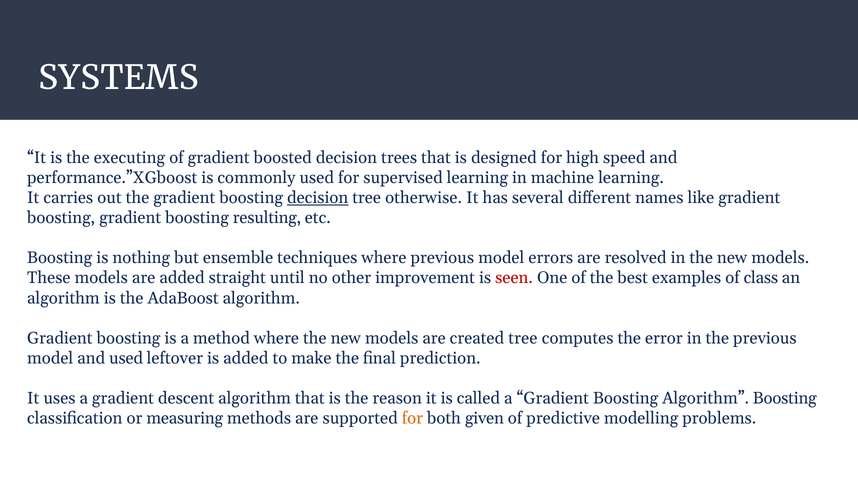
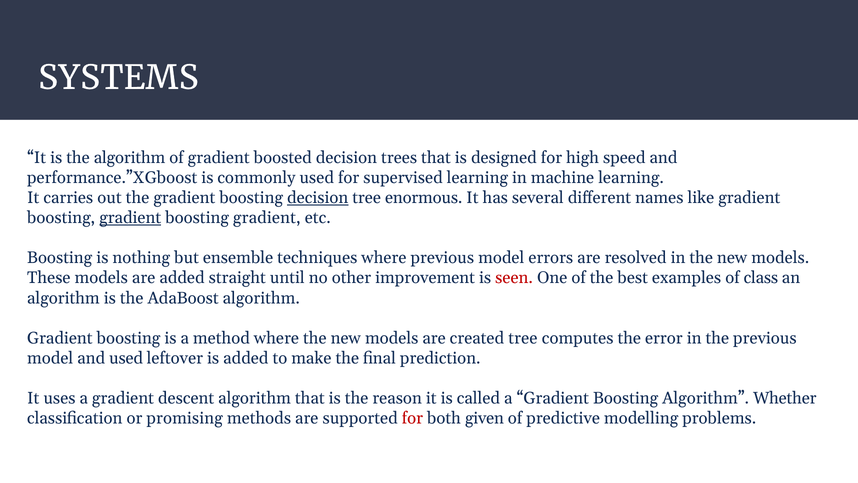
the executing: executing -> algorithm
otherwise: otherwise -> enormous
gradient at (130, 218) underline: none -> present
resulting at (267, 218): resulting -> gradient
Boosting at (785, 398): Boosting -> Whether
measuring: measuring -> promising
for at (412, 418) colour: orange -> red
